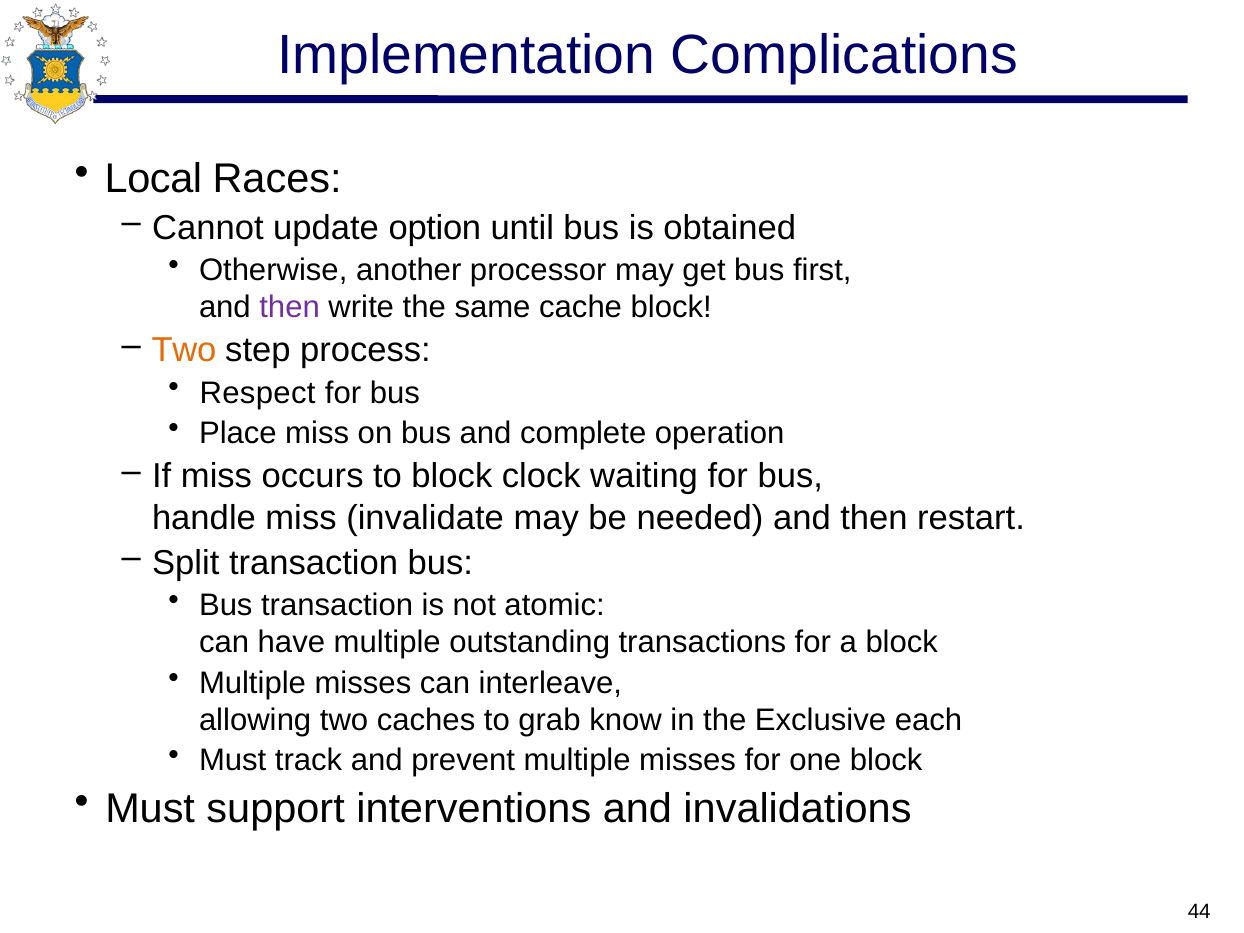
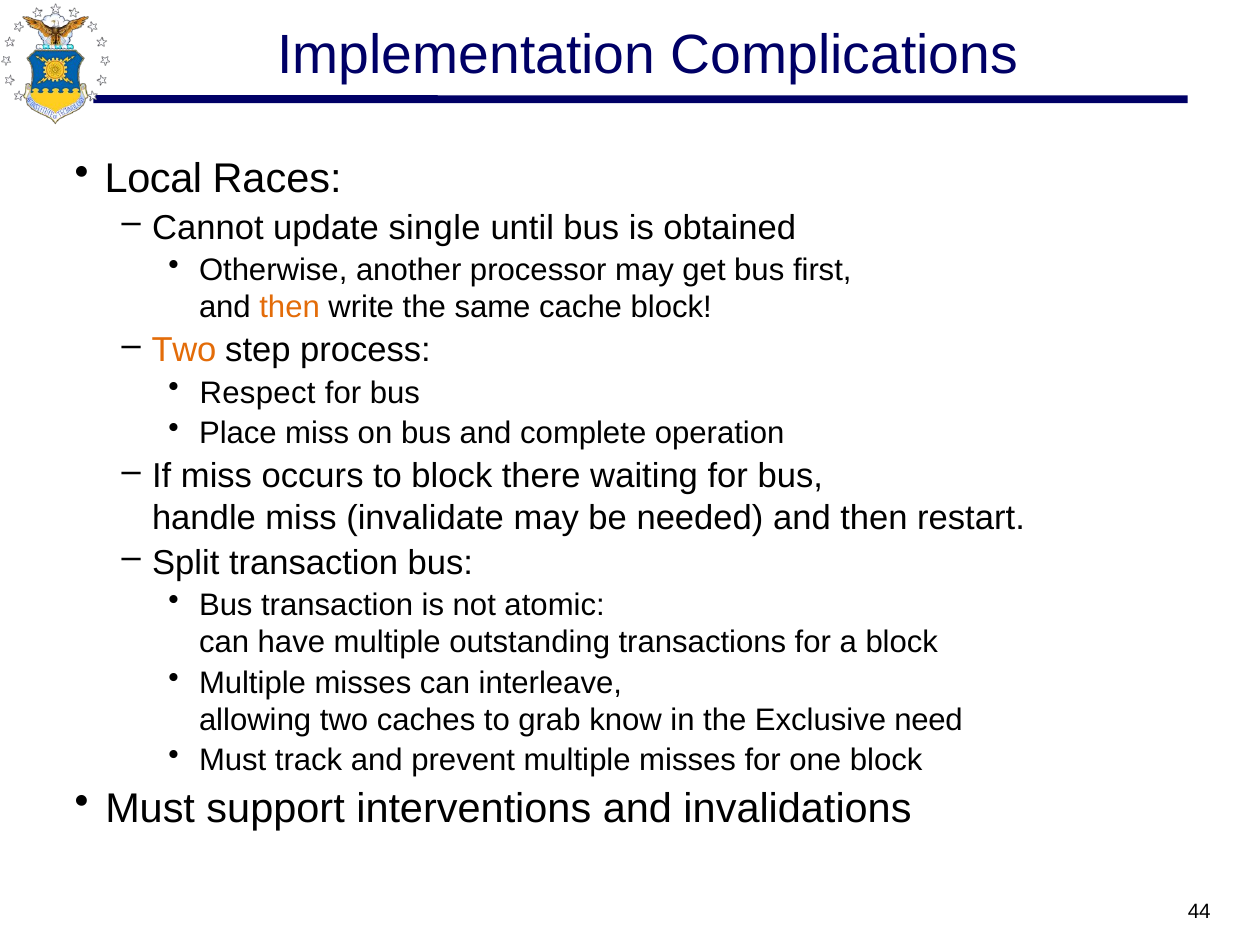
option: option -> single
then at (290, 307) colour: purple -> orange
clock: clock -> there
each: each -> need
